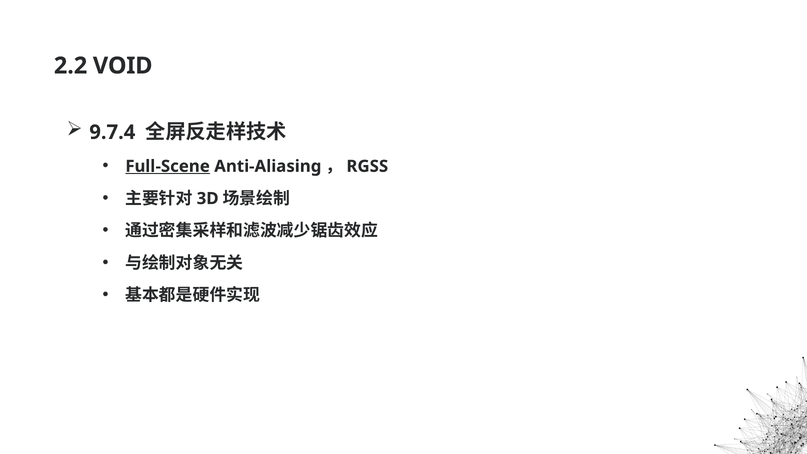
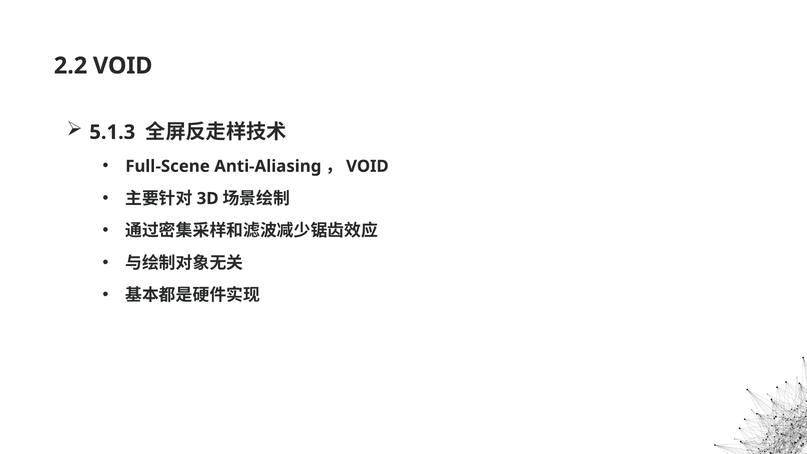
9.7.4: 9.7.4 -> 5.1.3
Full-Scene underline: present -> none
RGSS at (367, 166): RGSS -> VOID
